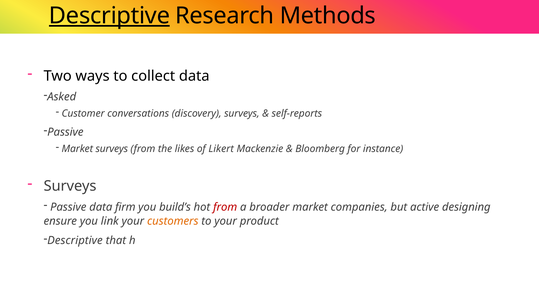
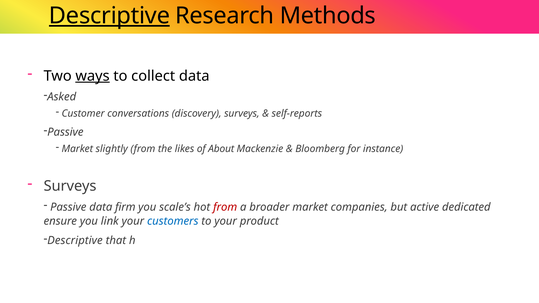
ways underline: none -> present
Market surveys: surveys -> slightly
Likert: Likert -> About
build’s: build’s -> scale’s
designing: designing -> dedicated
customers colour: orange -> blue
